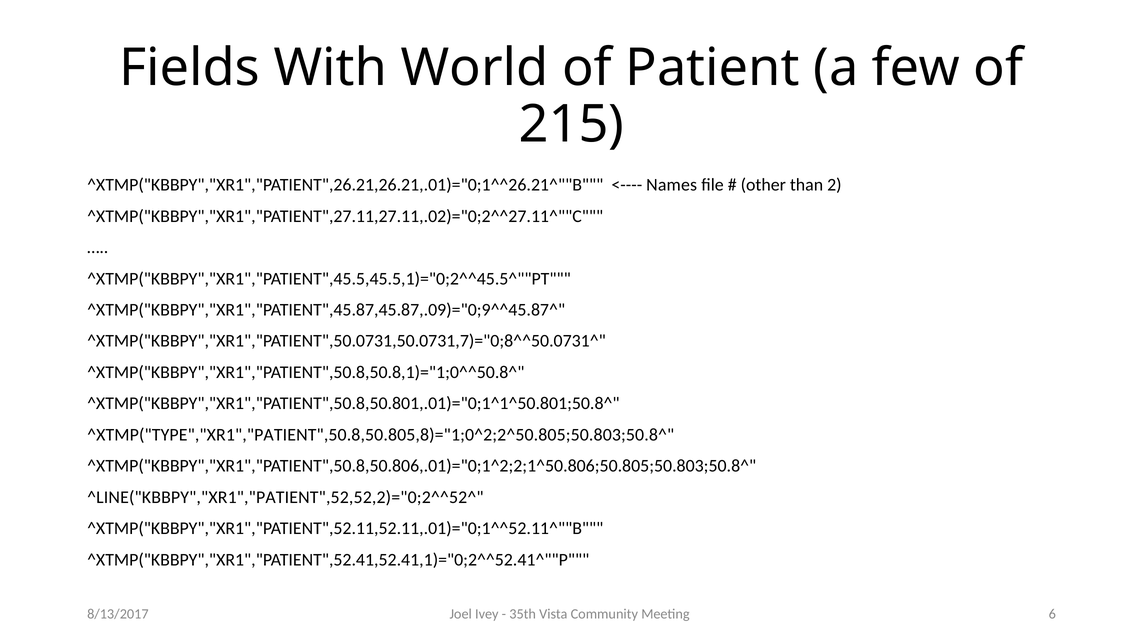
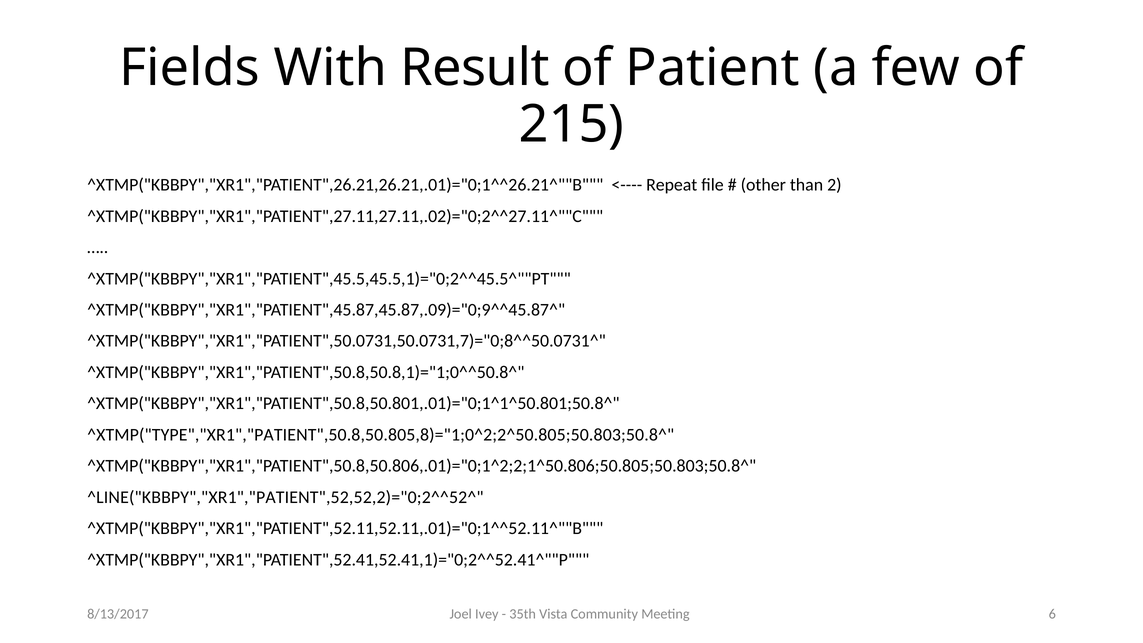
World: World -> Result
Names: Names -> Repeat
